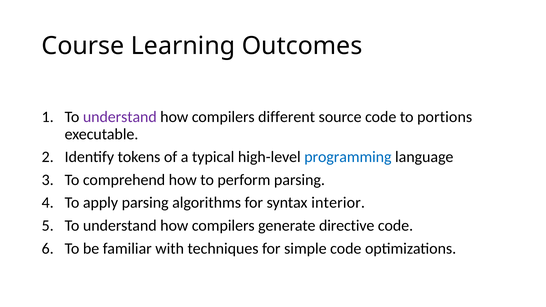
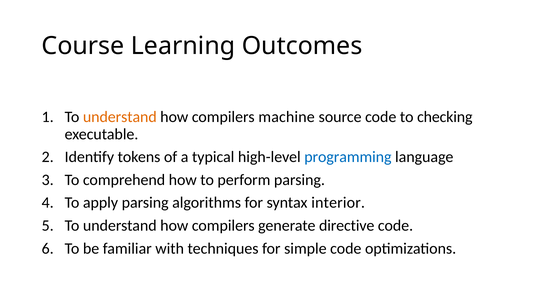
understand at (120, 117) colour: purple -> orange
different: different -> machine
portions: portions -> checking
